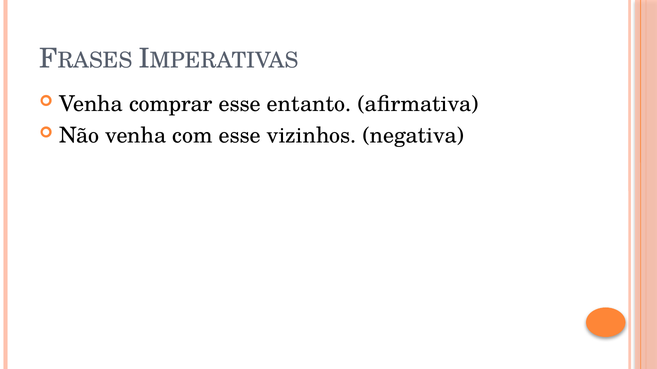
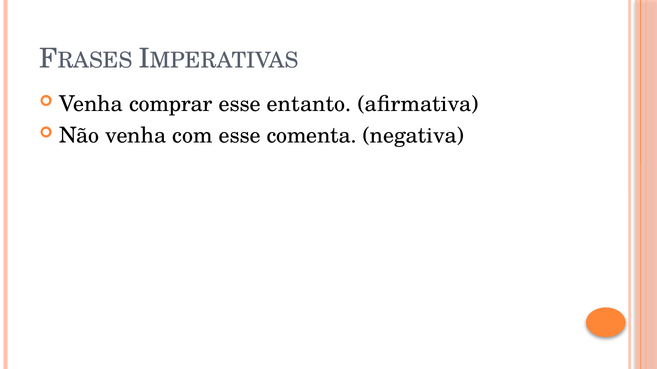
vizinhos: vizinhos -> comenta
